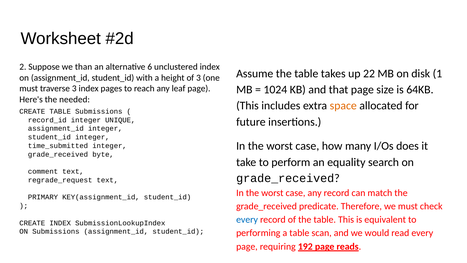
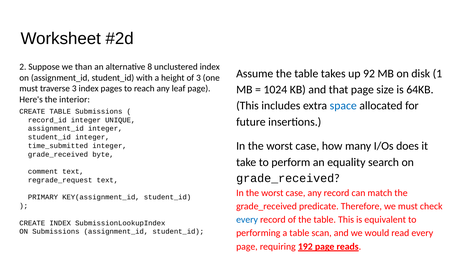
6: 6 -> 8
22: 22 -> 92
needed: needed -> interior
space colour: orange -> blue
